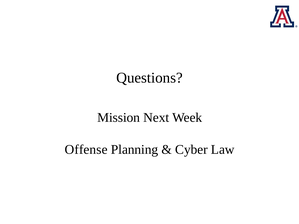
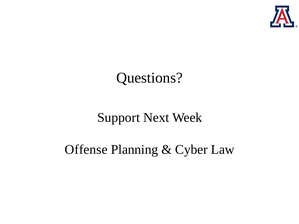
Mission: Mission -> Support
